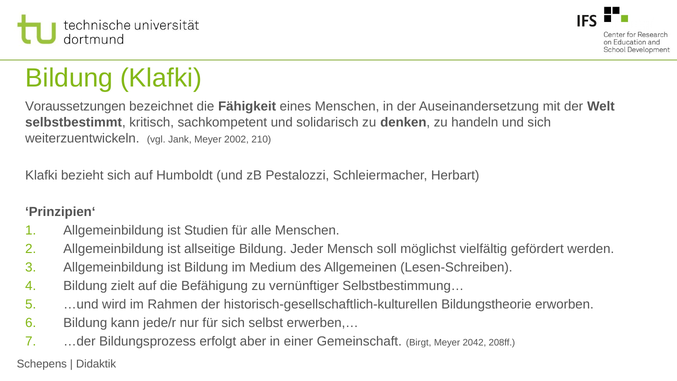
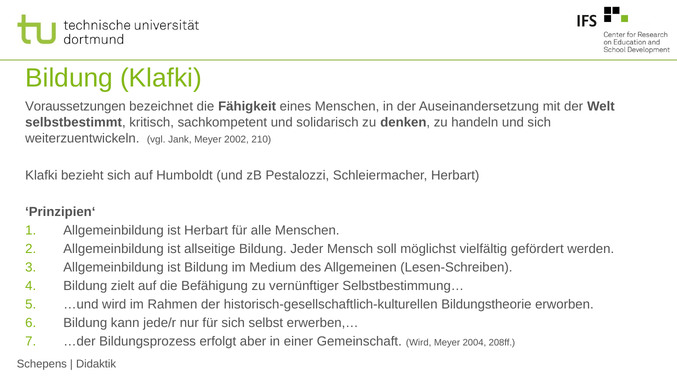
ist Studien: Studien -> Herbart
Gemeinschaft Birgt: Birgt -> Wird
2042: 2042 -> 2004
